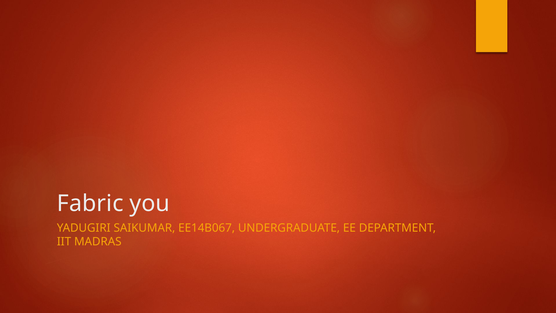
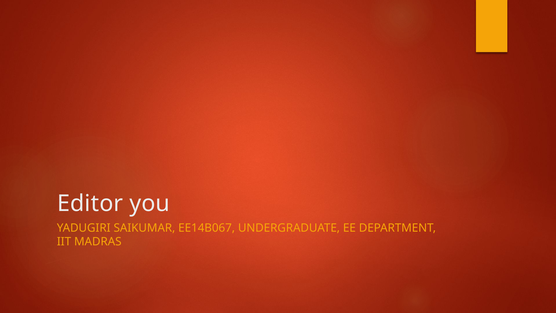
Fabric: Fabric -> Editor
